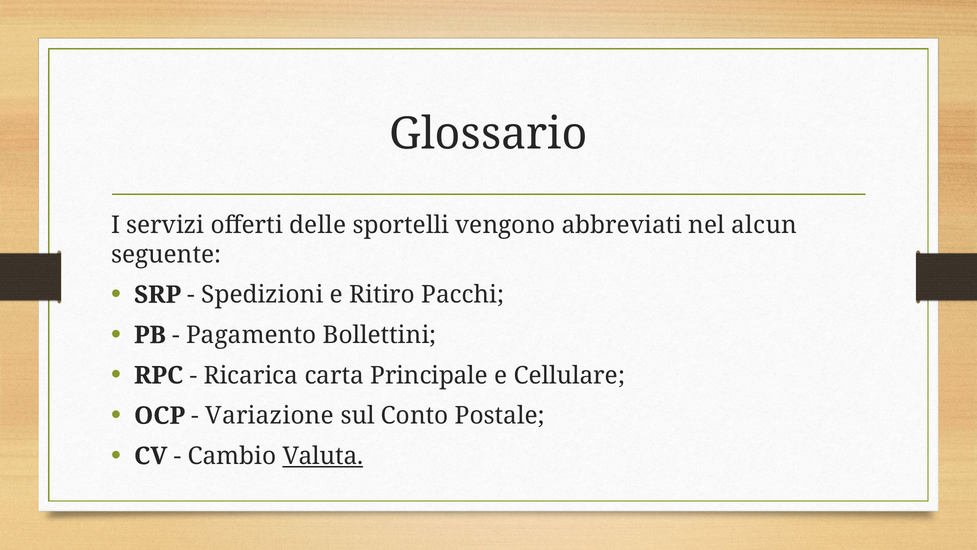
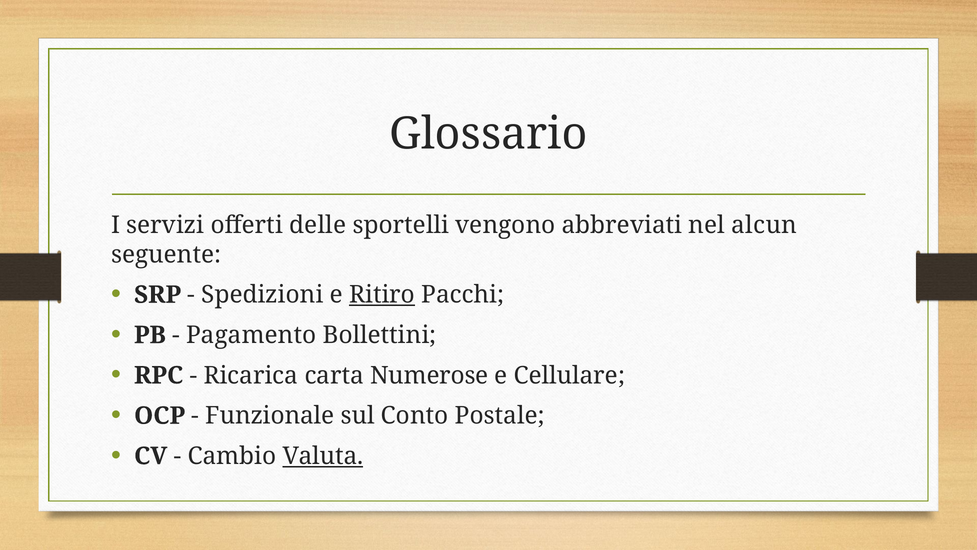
Ritiro underline: none -> present
Principale: Principale -> Numerose
Variazione: Variazione -> Funzionale
